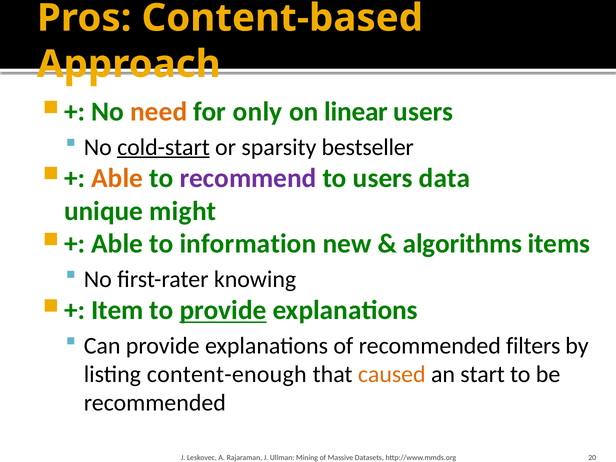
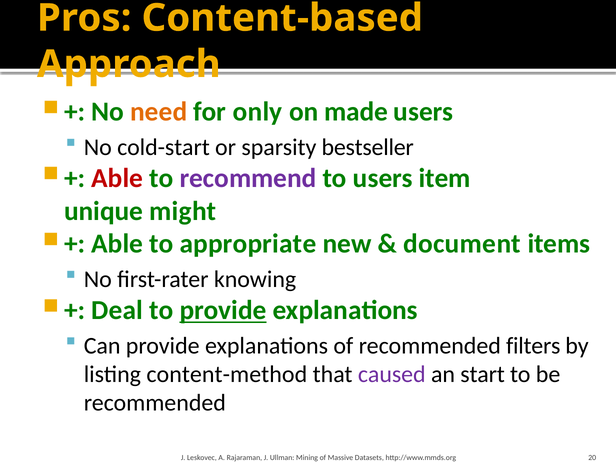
linear: linear -> made
cold-start underline: present -> none
Able at (117, 178) colour: orange -> red
data: data -> item
information: information -> appropriate
algorithms: algorithms -> document
Item: Item -> Deal
content-enough: content-enough -> content-method
caused colour: orange -> purple
